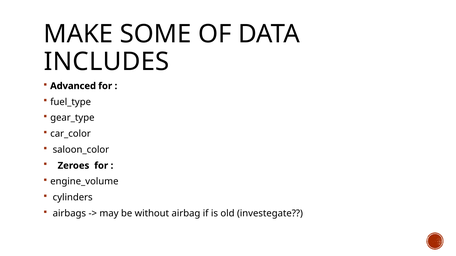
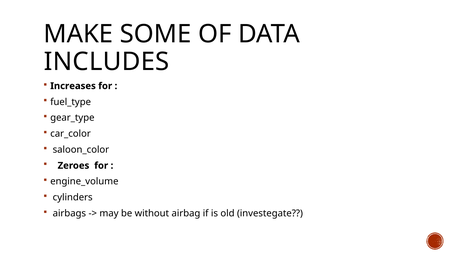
Advanced: Advanced -> Increases
